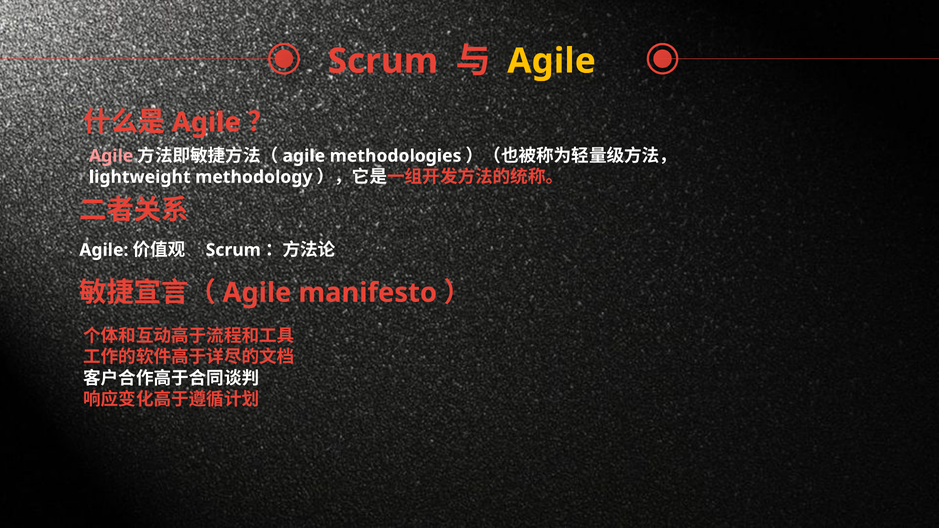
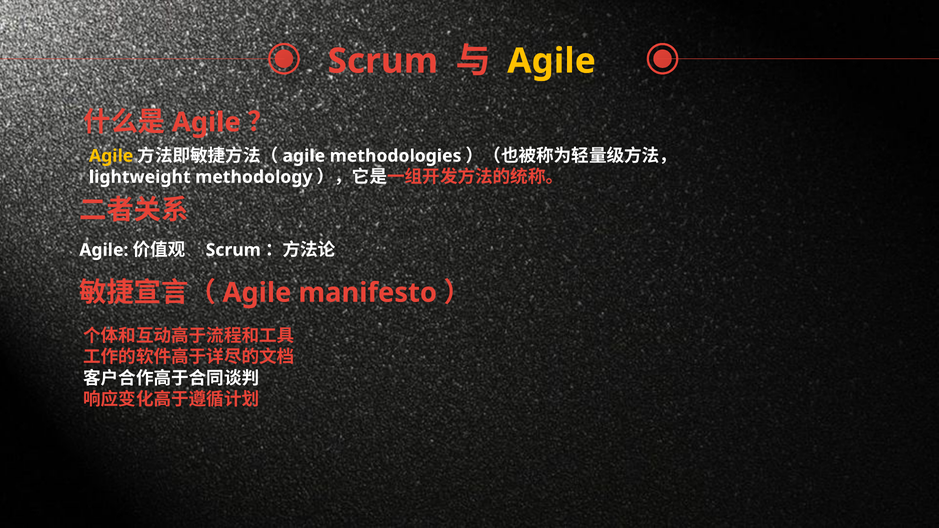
Agile at (111, 156) colour: pink -> yellow
